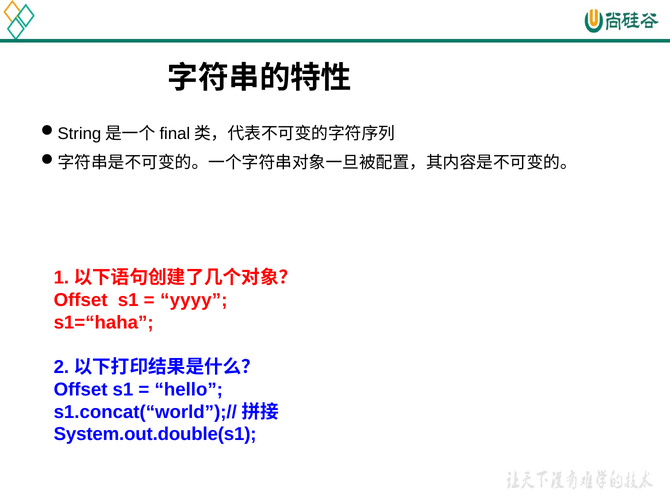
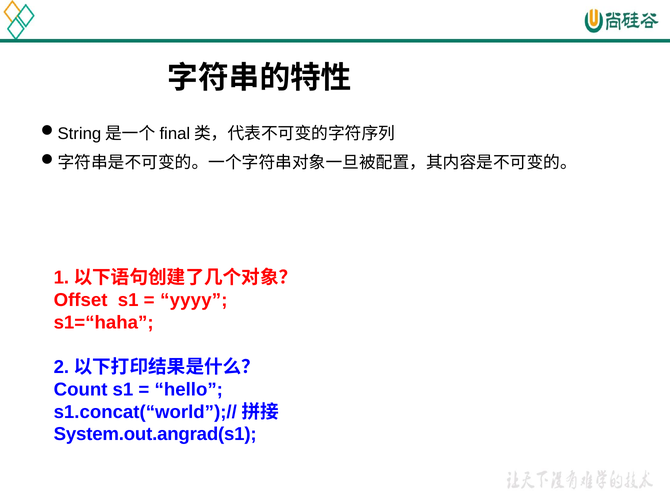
Offset at (81, 389): Offset -> Count
System.out.double(s1: System.out.double(s1 -> System.out.angrad(s1
